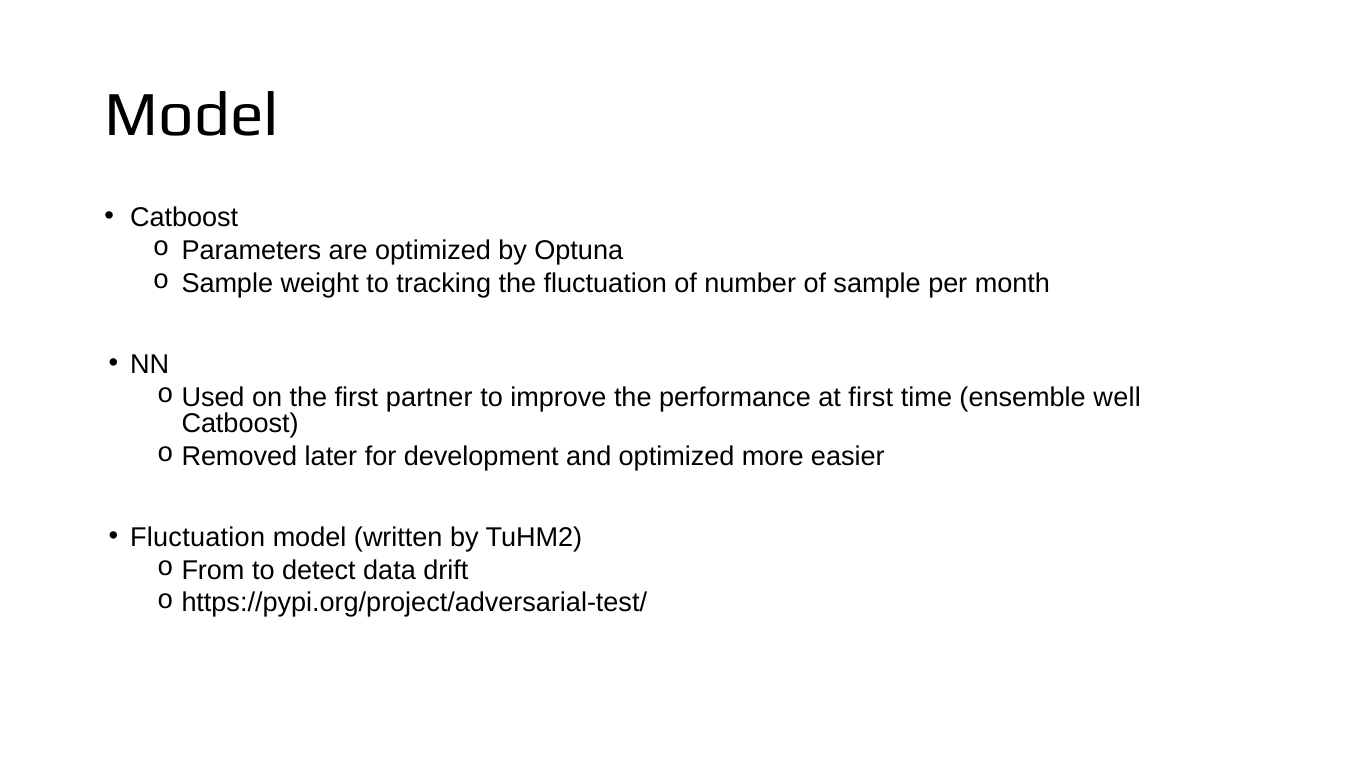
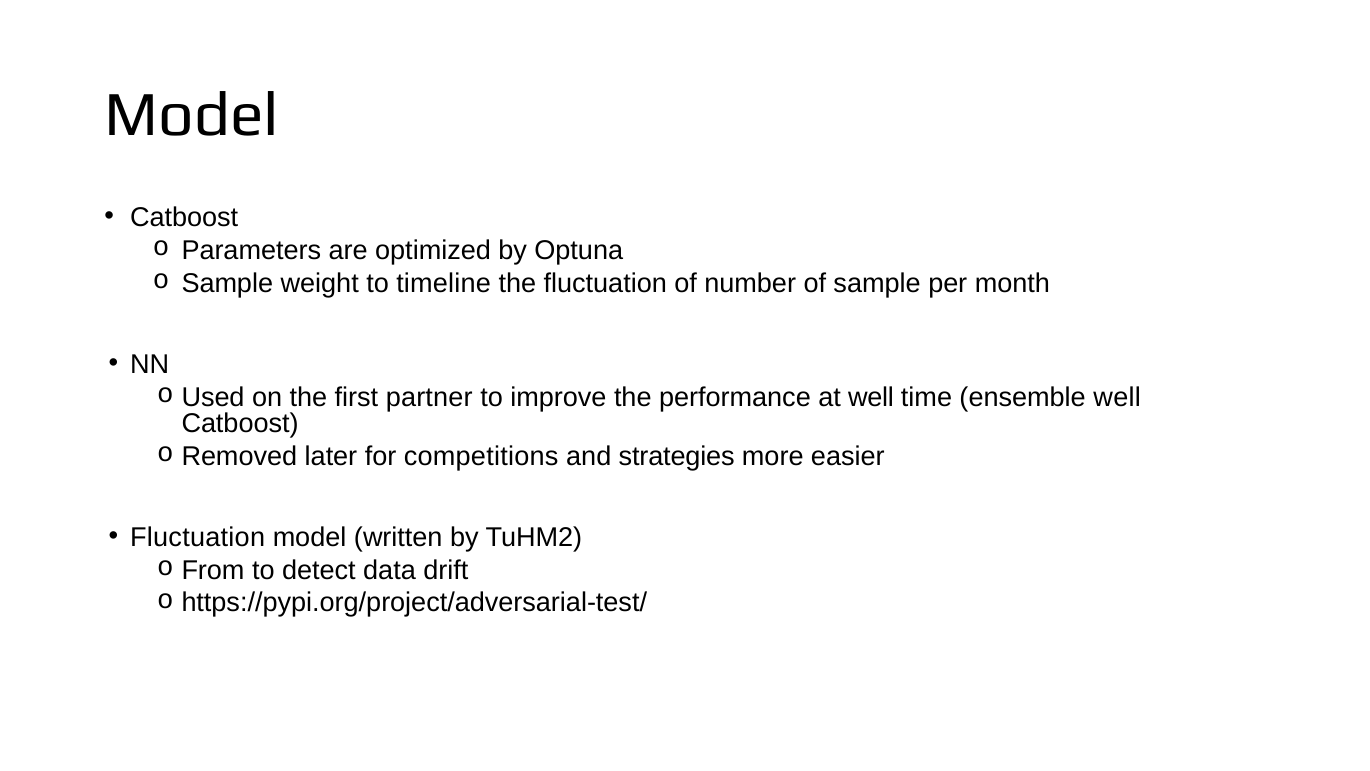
tracking: tracking -> timeline
at first: first -> well
development: development -> competitions
and optimized: optimized -> strategies
